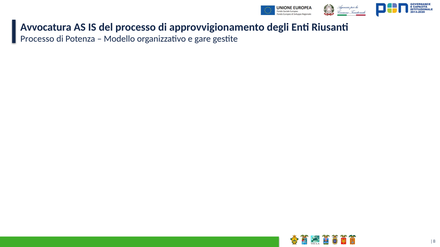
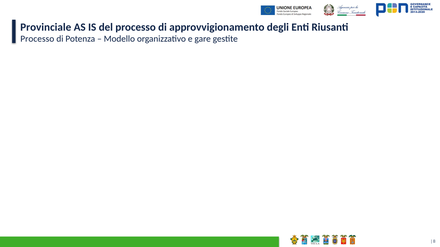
Avvocatura: Avvocatura -> Provinciale
